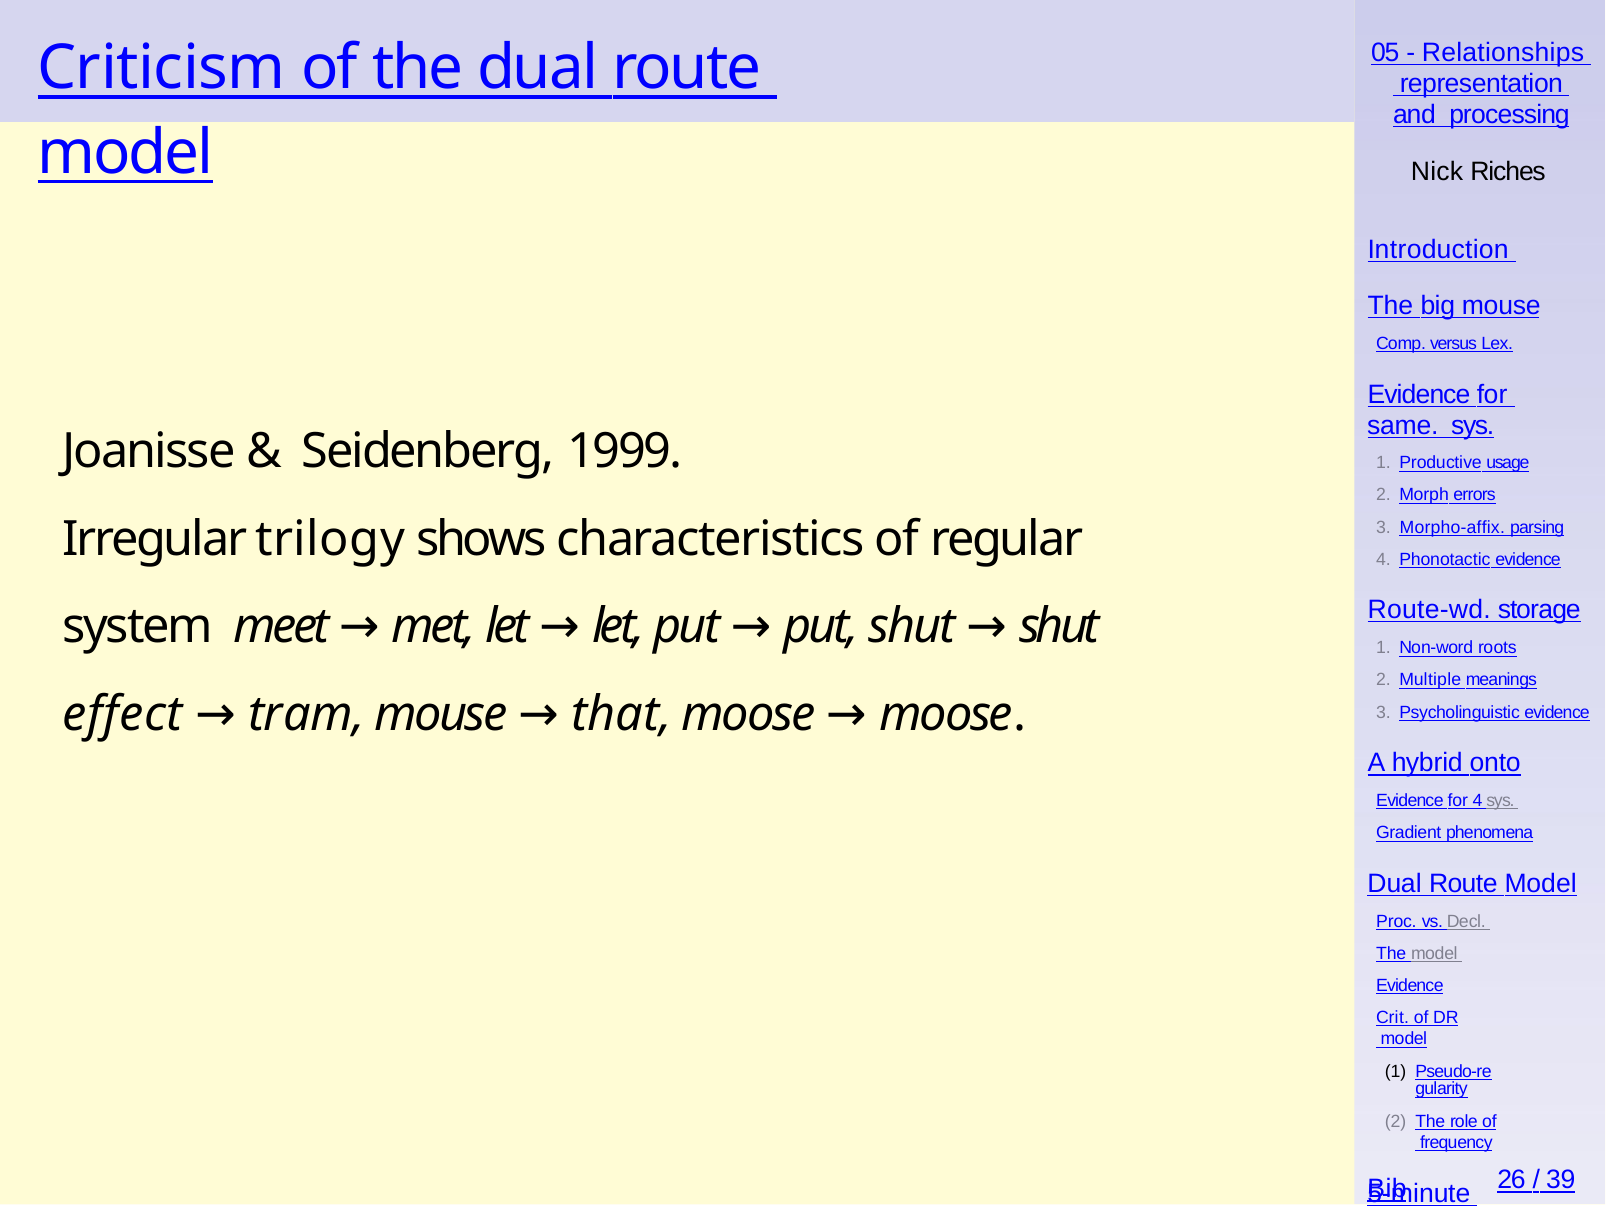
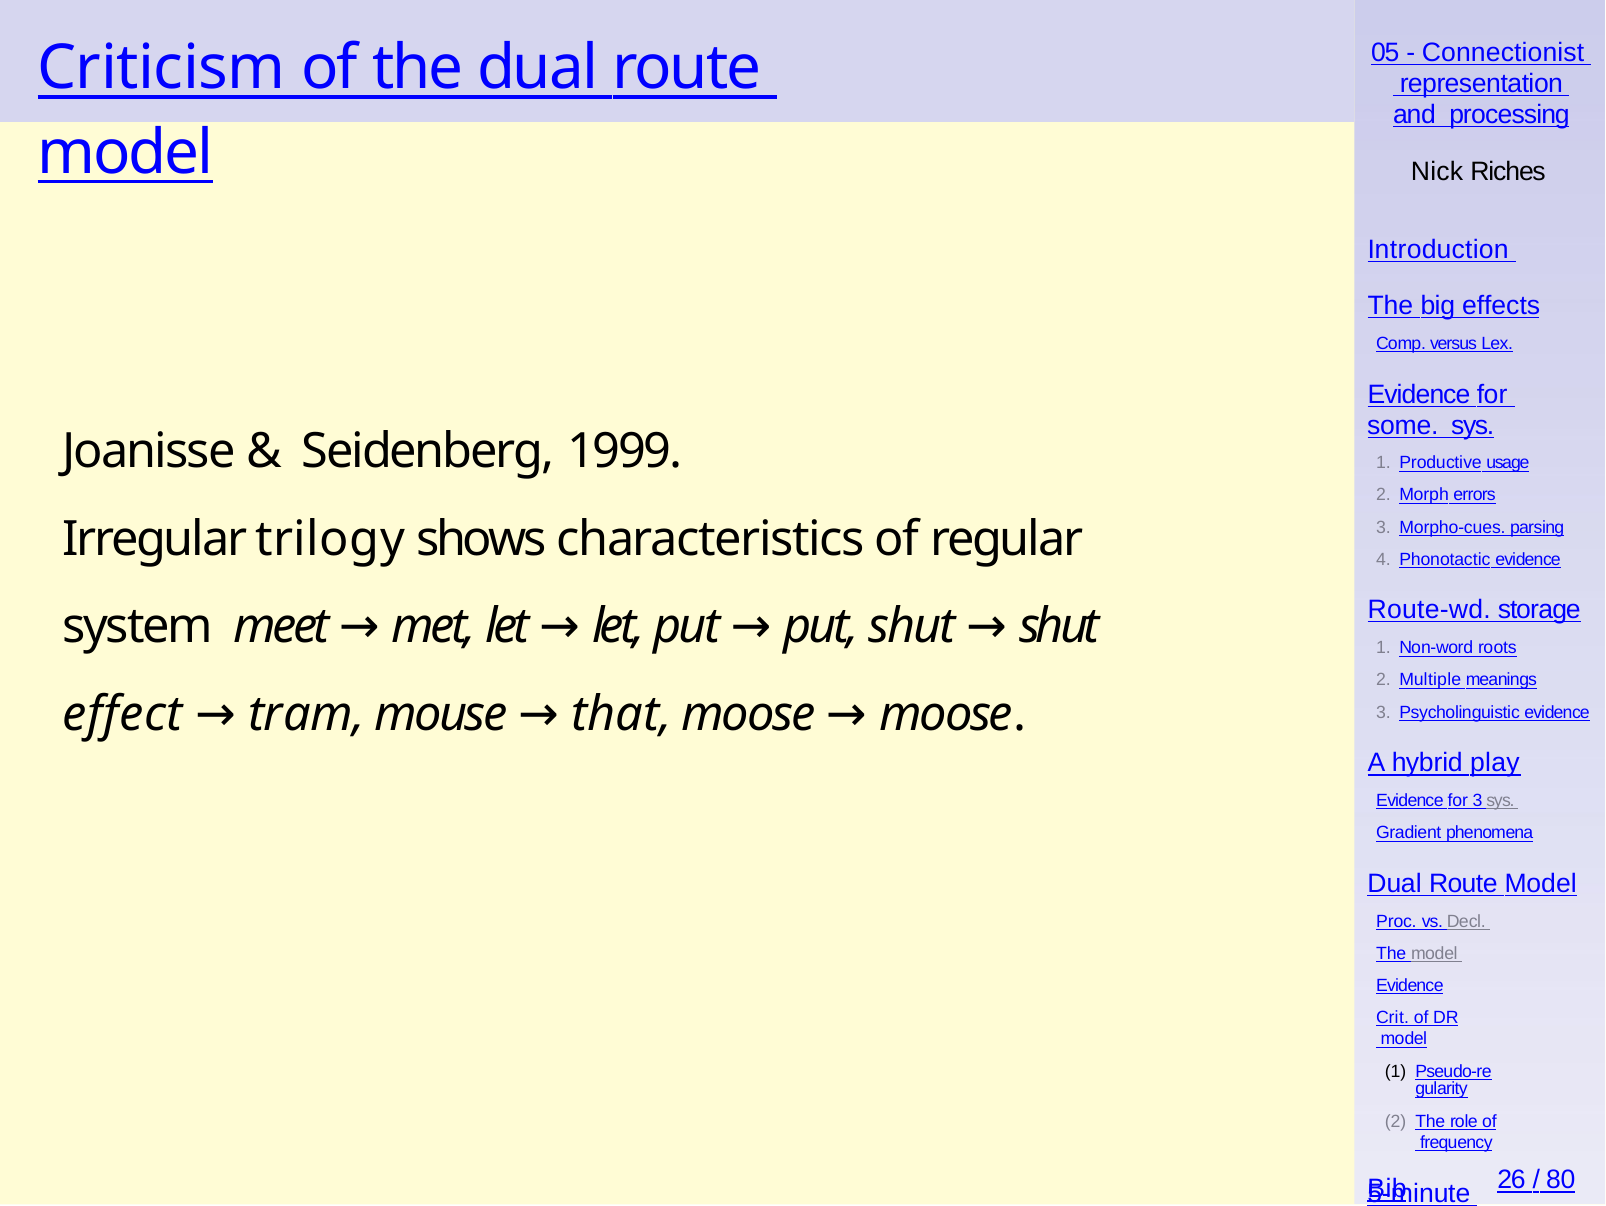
Relationships: Relationships -> Connectionist
big mouse: mouse -> effects
same: same -> some
Morpho-affix: Morpho-affix -> Morpho-cues
onto: onto -> play
for 4: 4 -> 3
39: 39 -> 80
